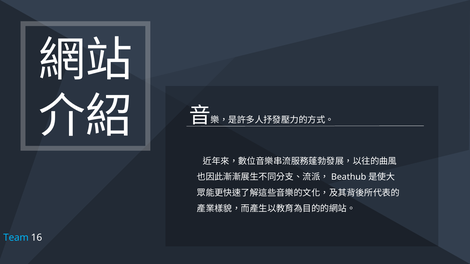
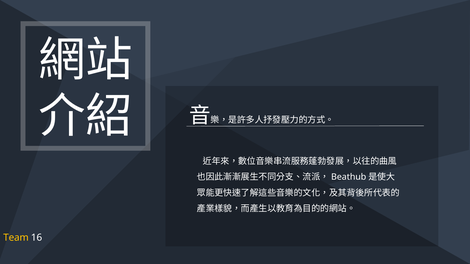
Team colour: light blue -> yellow
